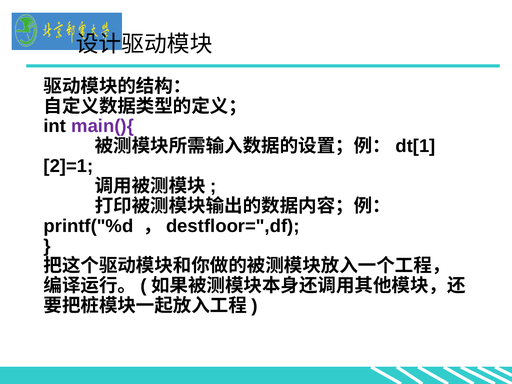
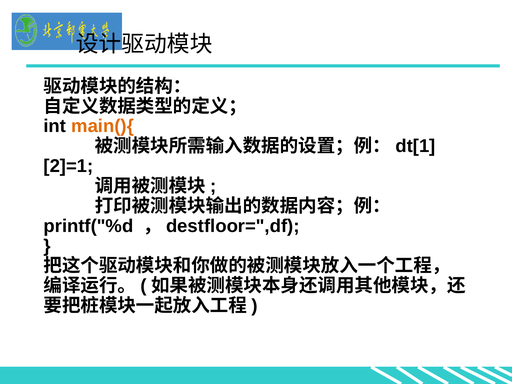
main(){ colour: purple -> orange
